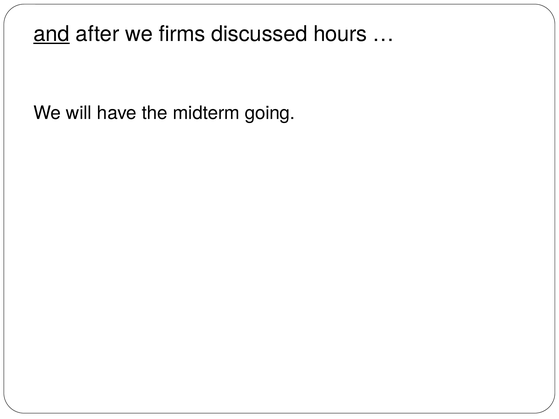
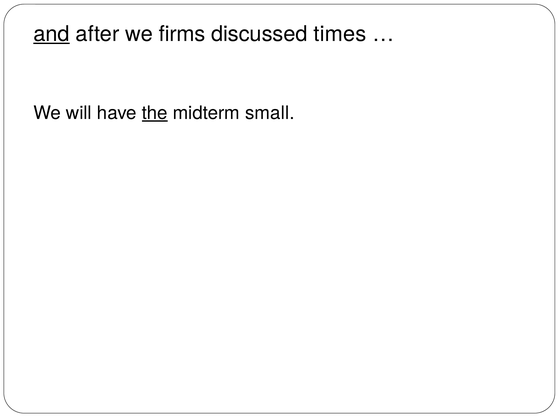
hours: hours -> times
the underline: none -> present
going: going -> small
